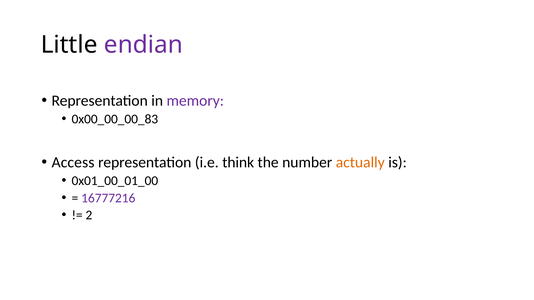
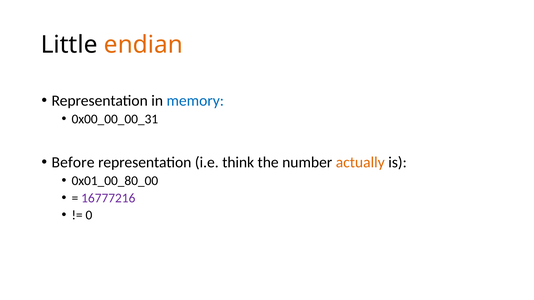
endian colour: purple -> orange
memory colour: purple -> blue
0x00_00_00_83: 0x00_00_00_83 -> 0x00_00_00_31
Access: Access -> Before
0x01_00_01_00: 0x01_00_01_00 -> 0x01_00_80_00
2: 2 -> 0
